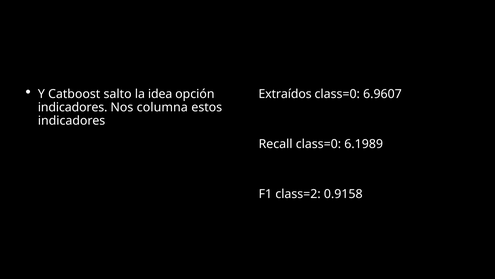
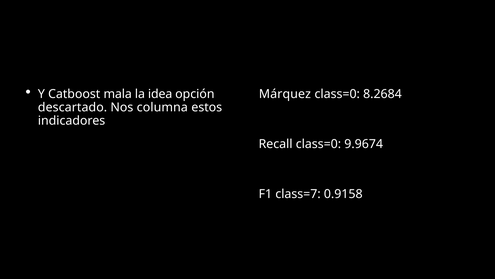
salto: salto -> mala
Extraídos: Extraídos -> Márquez
6.9607: 6.9607 -> 8.2684
indicadores at (73, 107): indicadores -> descartado
6.1989: 6.1989 -> 9.9674
class=2: class=2 -> class=7
